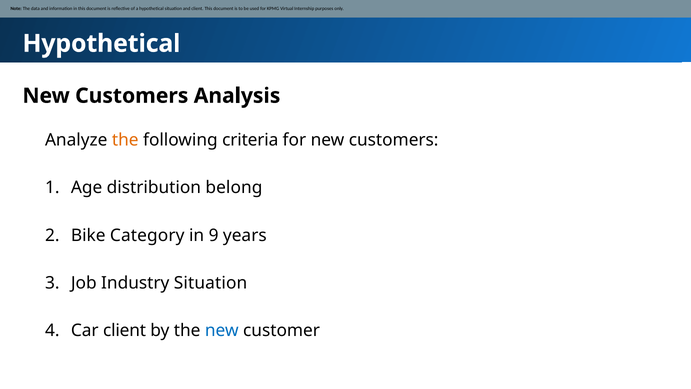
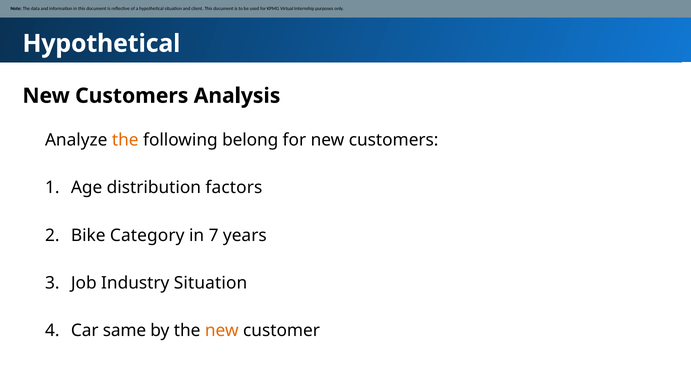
criteria: criteria -> belong
belong: belong -> factors
9: 9 -> 7
Car client: client -> same
new at (222, 330) colour: blue -> orange
